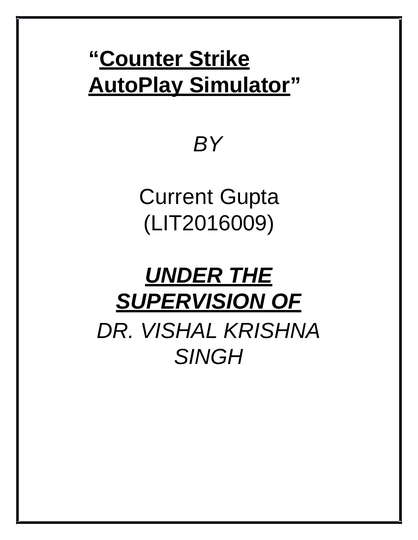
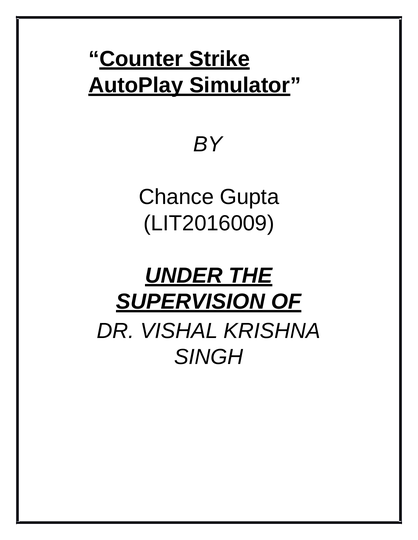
Current: Current -> Chance
